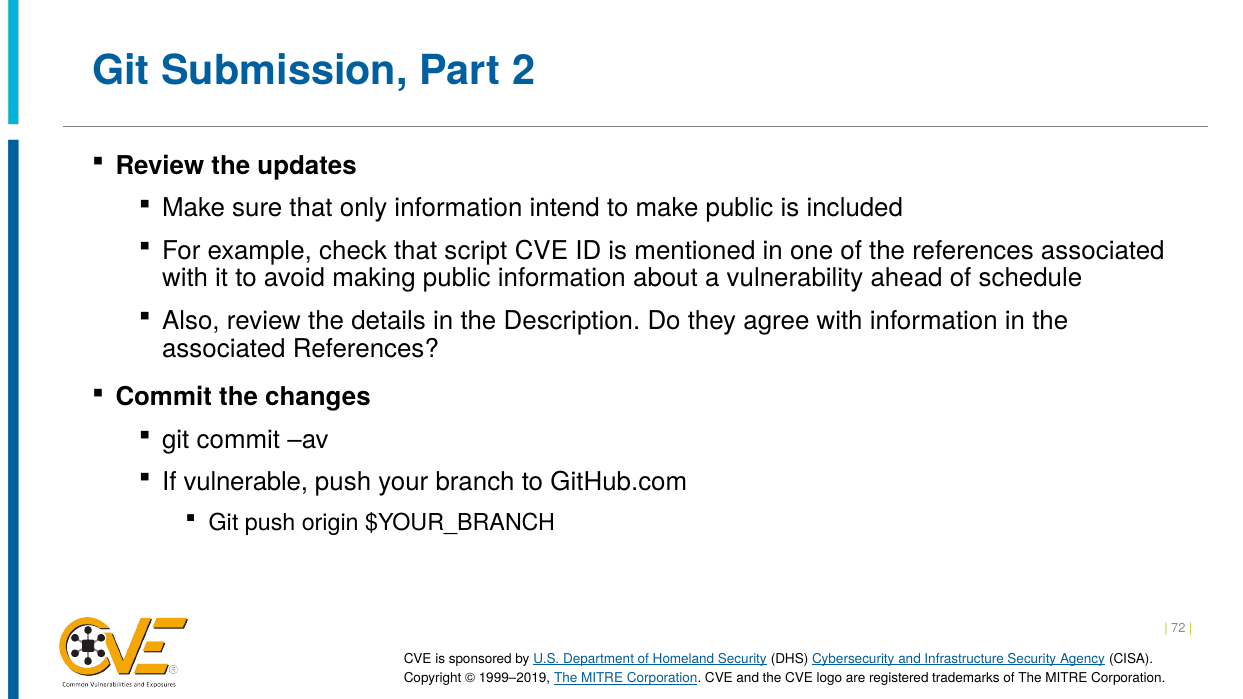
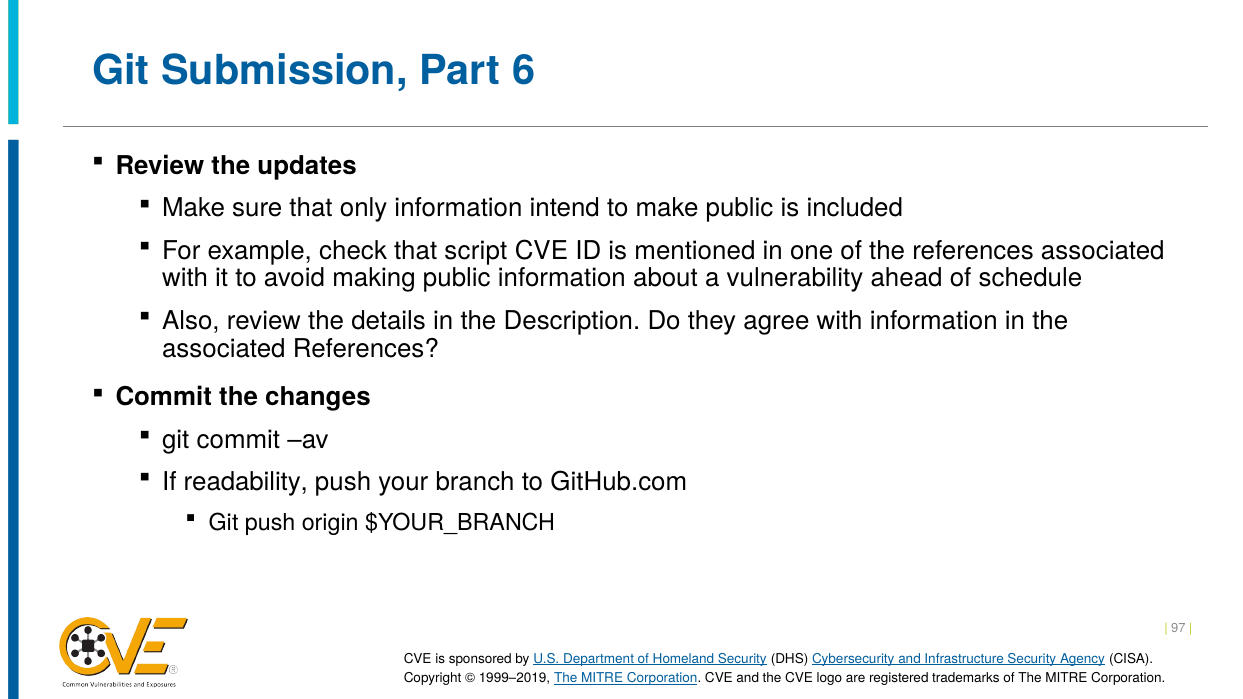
2: 2 -> 6
vulnerable: vulnerable -> readability
72: 72 -> 97
